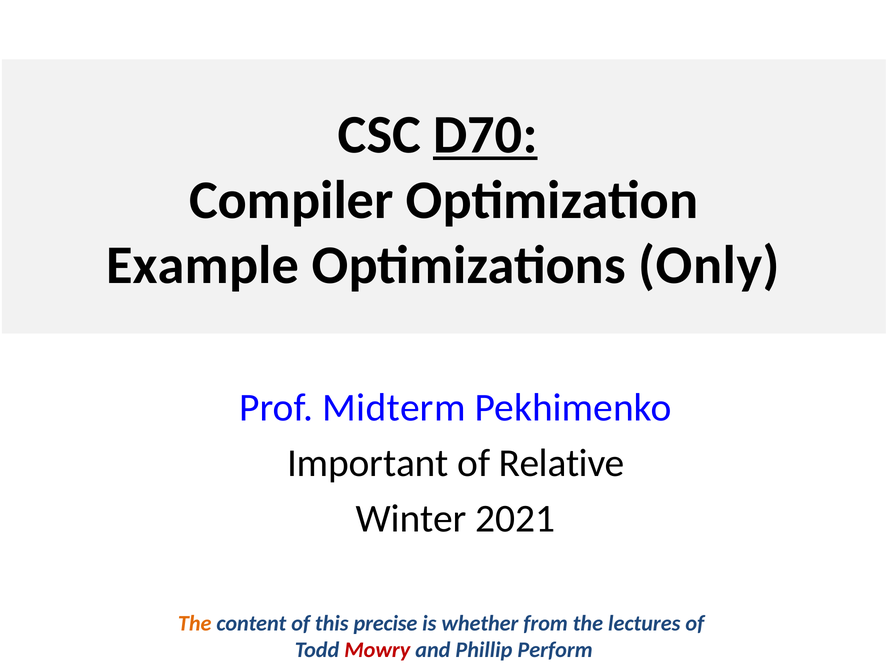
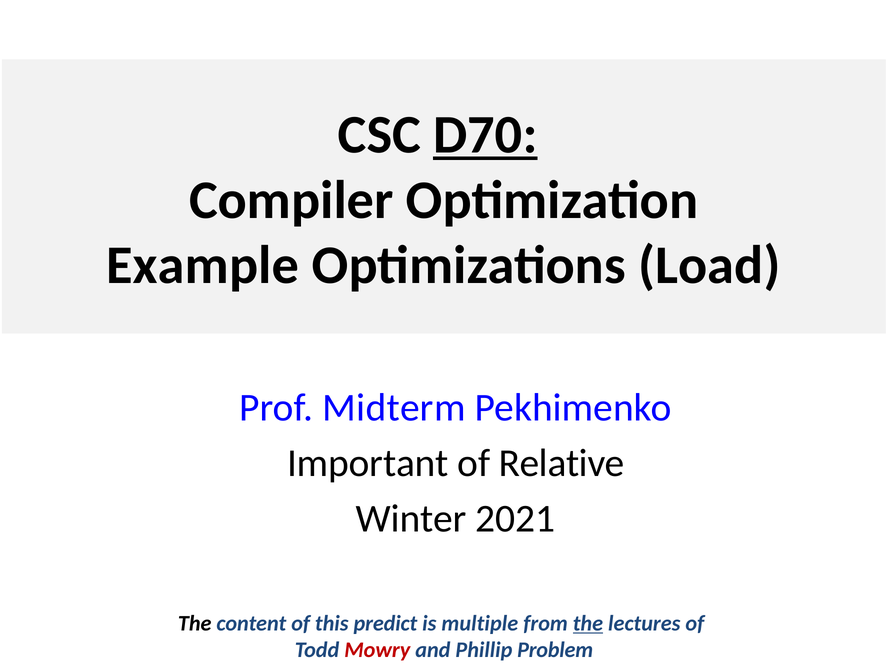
Only: Only -> Load
The at (195, 623) colour: orange -> black
precise: precise -> predict
whether: whether -> multiple
the at (588, 623) underline: none -> present
Perform: Perform -> Problem
